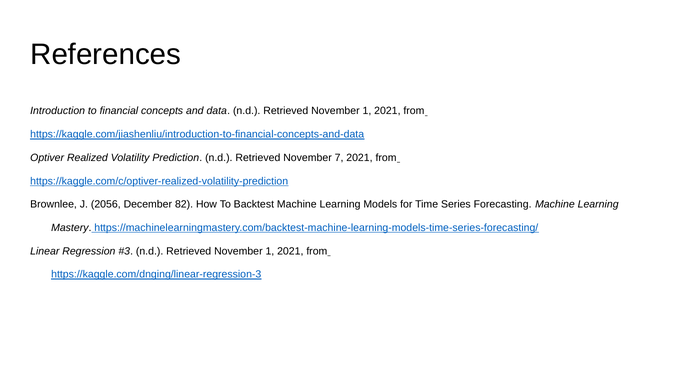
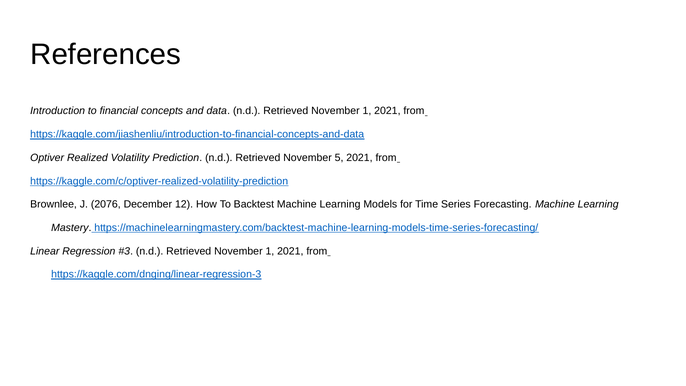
7: 7 -> 5
2056: 2056 -> 2076
82: 82 -> 12
